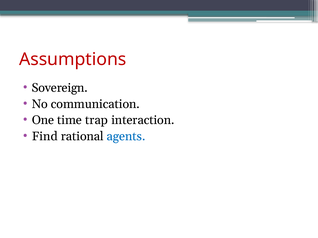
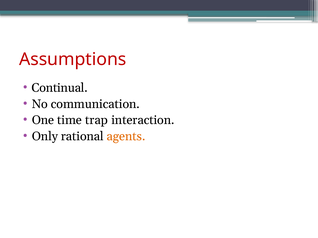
Sovereign: Sovereign -> Continual
Find: Find -> Only
agents colour: blue -> orange
